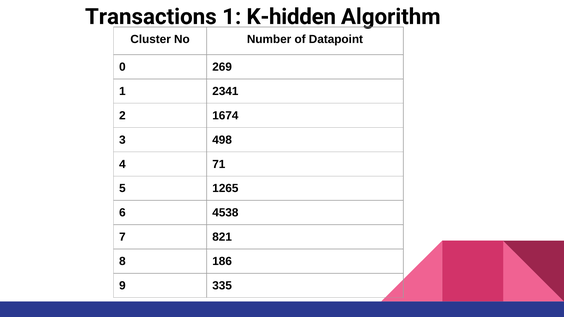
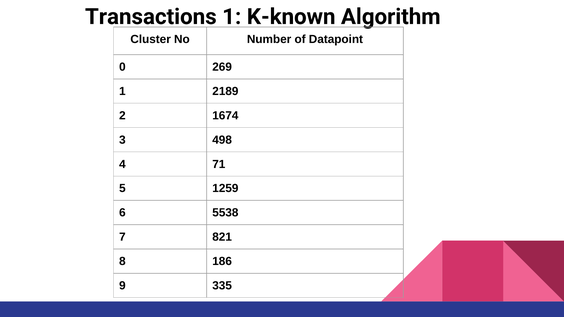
K-hidden: K-hidden -> K-known
2341: 2341 -> 2189
1265: 1265 -> 1259
4538: 4538 -> 5538
